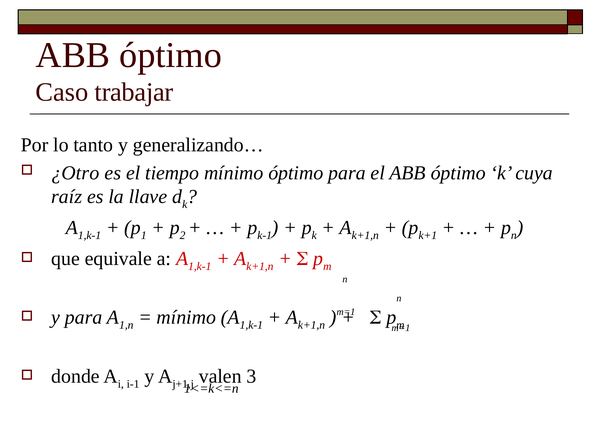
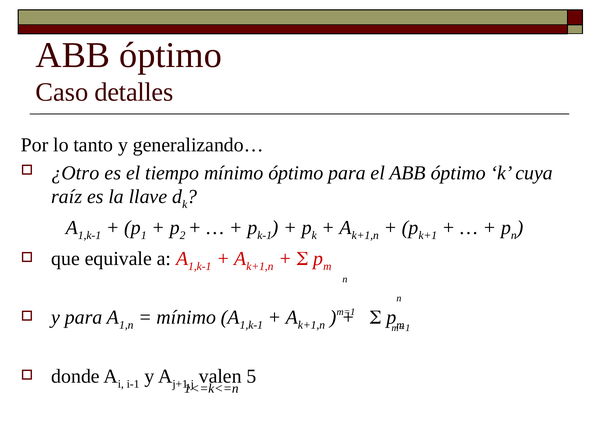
trabajar: trabajar -> detalles
3: 3 -> 5
